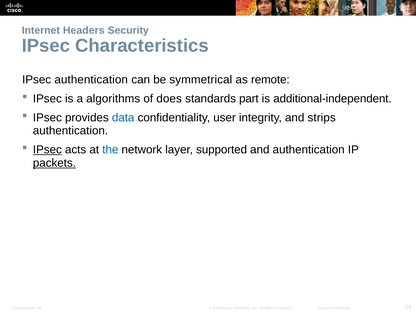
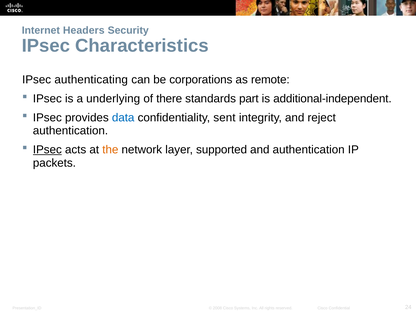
IPsec authentication: authentication -> authenticating
symmetrical: symmetrical -> corporations
algorithms: algorithms -> underlying
does: does -> there
user: user -> sent
strips: strips -> reject
the colour: blue -> orange
packets underline: present -> none
